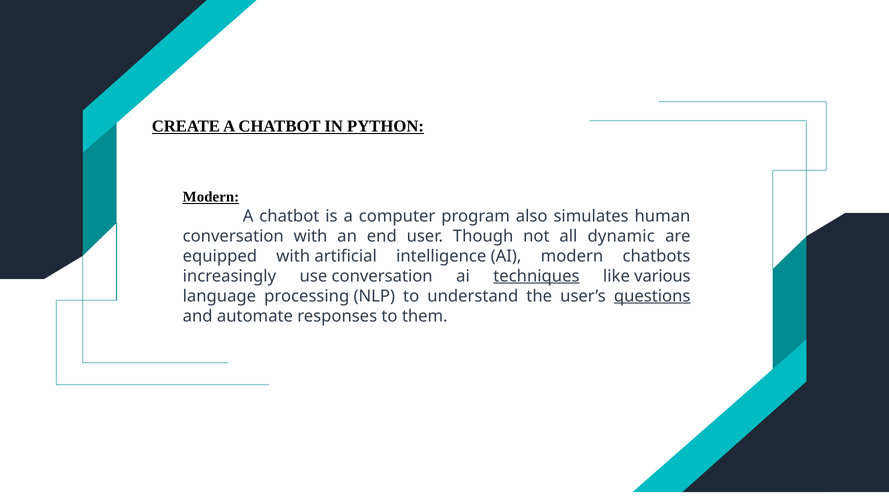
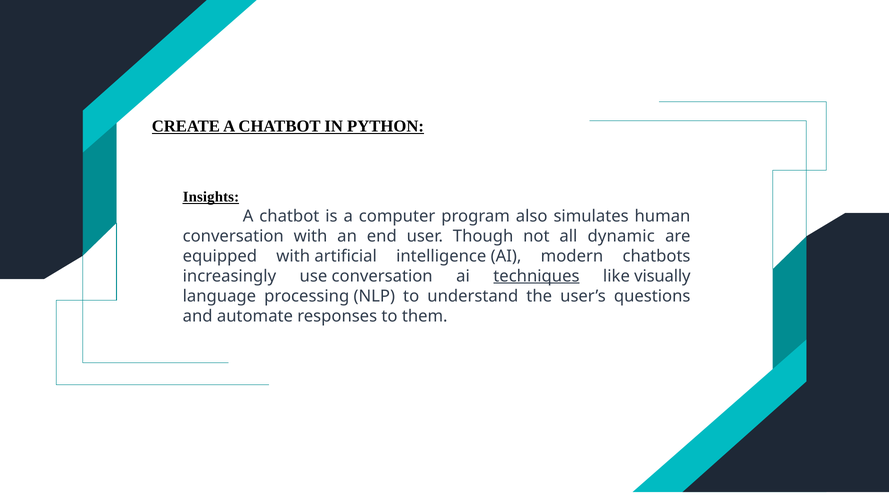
Modern at (211, 197): Modern -> Insights
various: various -> visually
questions underline: present -> none
